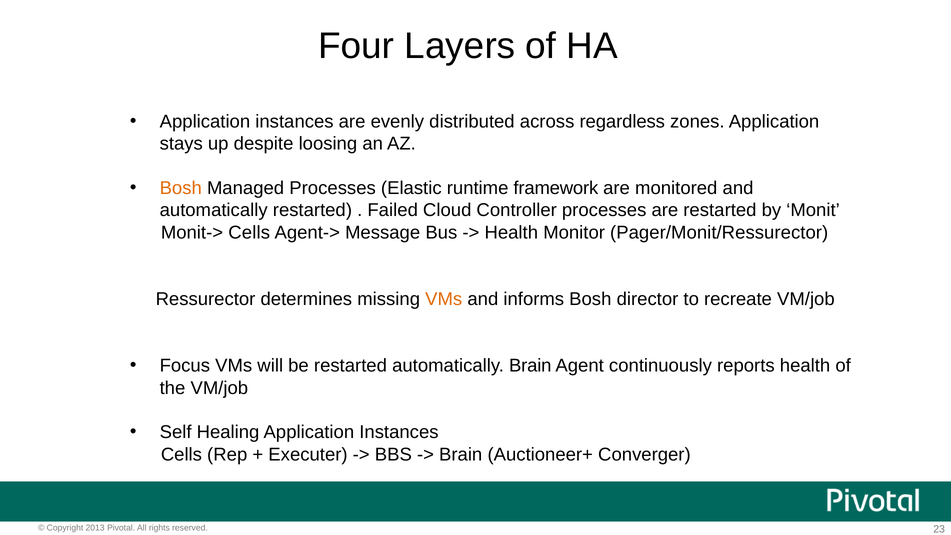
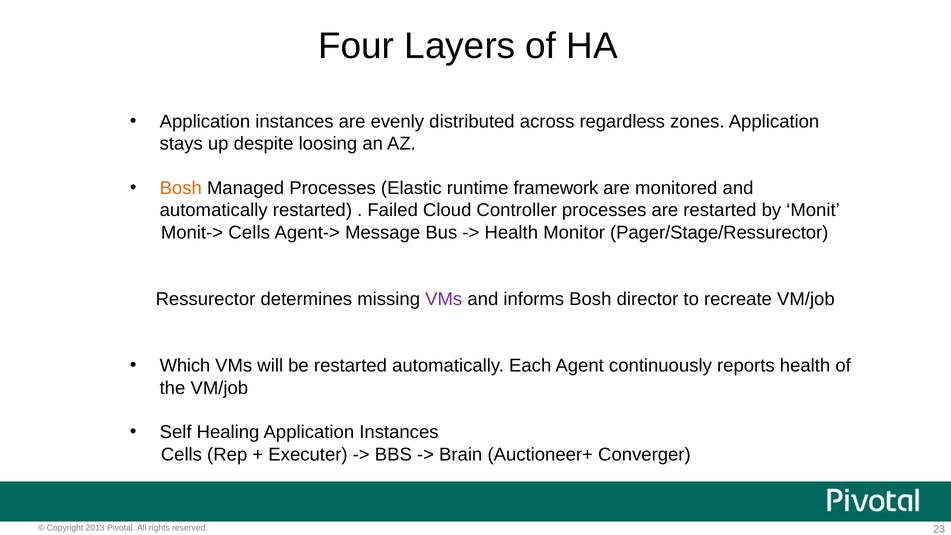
Pager/Monit/Ressurector: Pager/Monit/Ressurector -> Pager/Stage/Ressurector
VMs at (444, 299) colour: orange -> purple
Focus: Focus -> Which
automatically Brain: Brain -> Each
